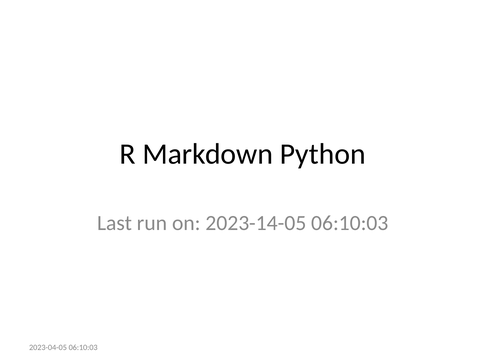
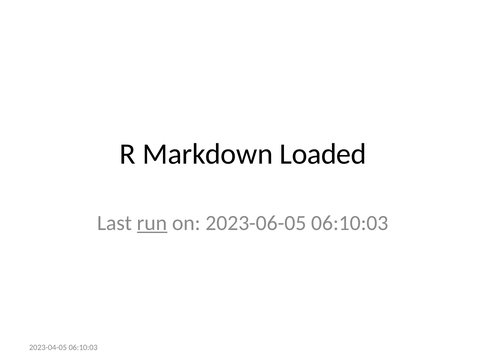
Python: Python -> Loaded
run underline: none -> present
2023-14-05: 2023-14-05 -> 2023-06-05
